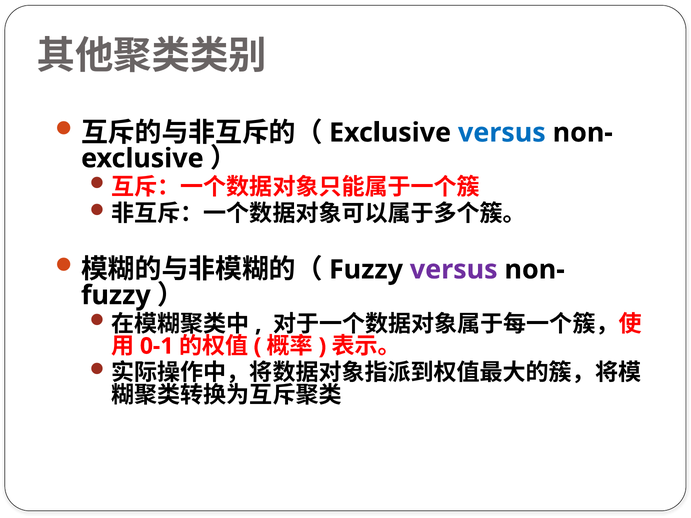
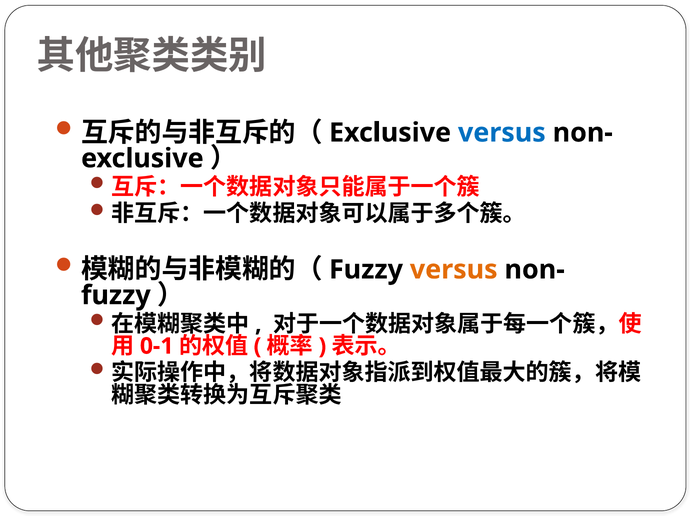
versus at (454, 270) colour: purple -> orange
